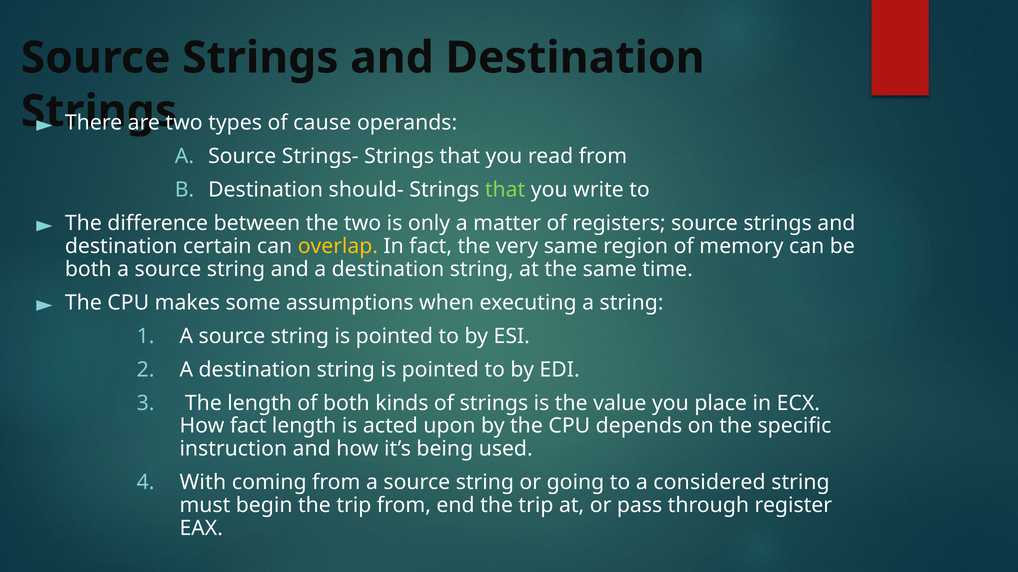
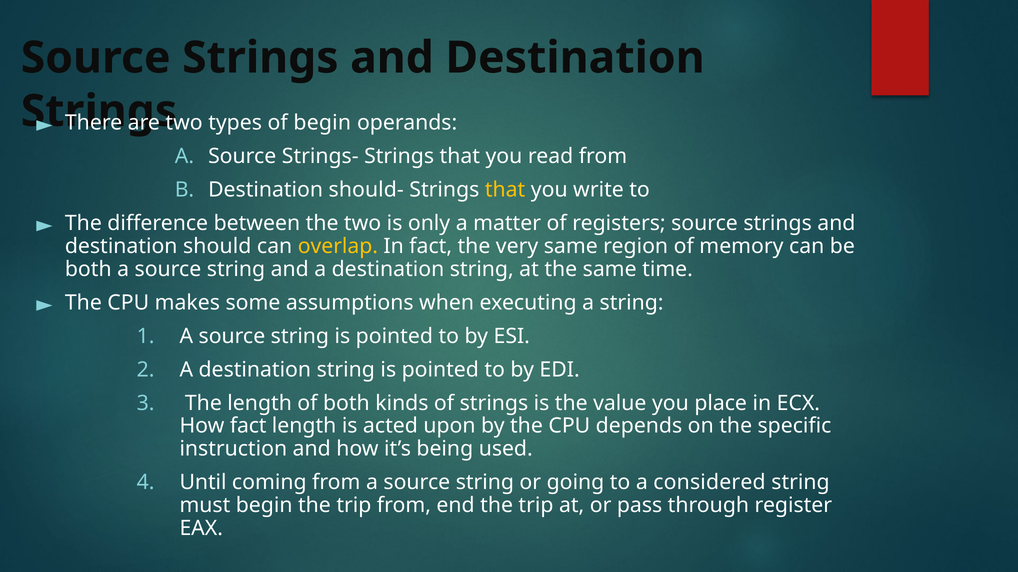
of cause: cause -> begin
that at (505, 190) colour: light green -> yellow
certain: certain -> should
With: With -> Until
